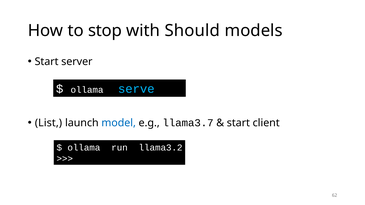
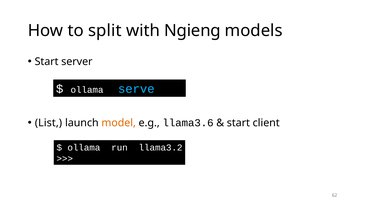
stop: stop -> split
Should: Should -> Ngieng
model colour: blue -> orange
llama3.7: llama3.7 -> llama3.6
